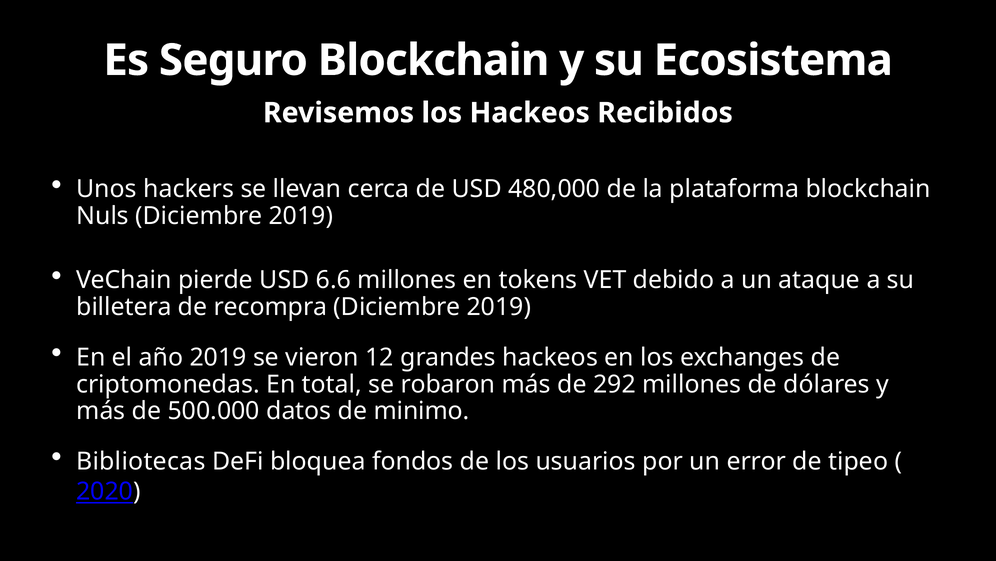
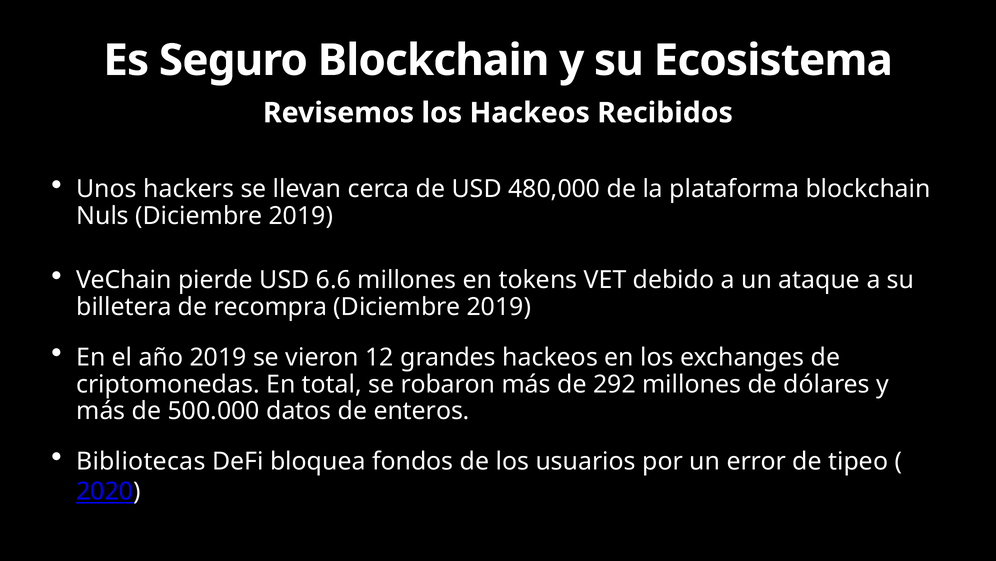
minimo: minimo -> enteros
